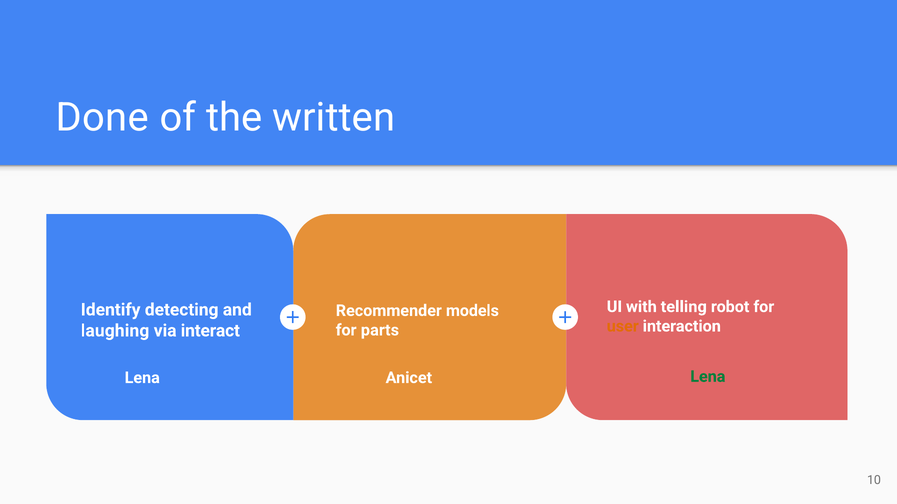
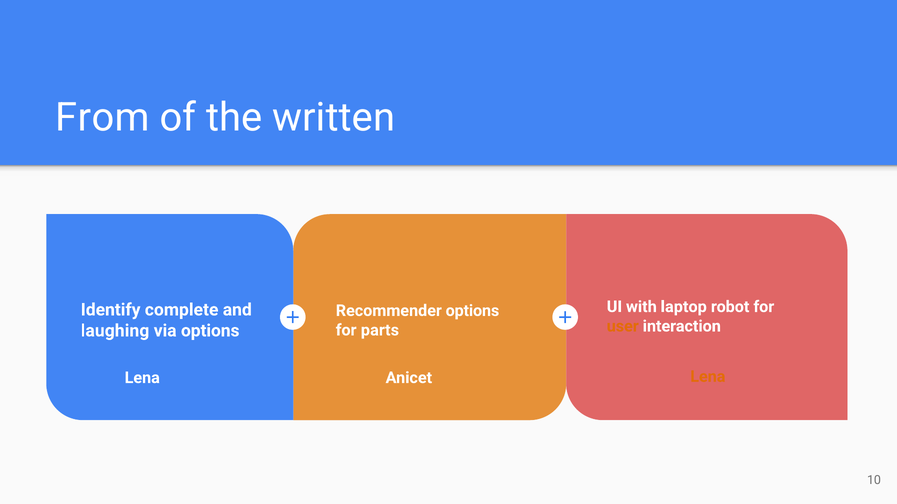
Done: Done -> From
telling: telling -> laptop
detecting: detecting -> complete
Recommender models: models -> options
via interact: interact -> options
Lena at (708, 377) colour: green -> orange
